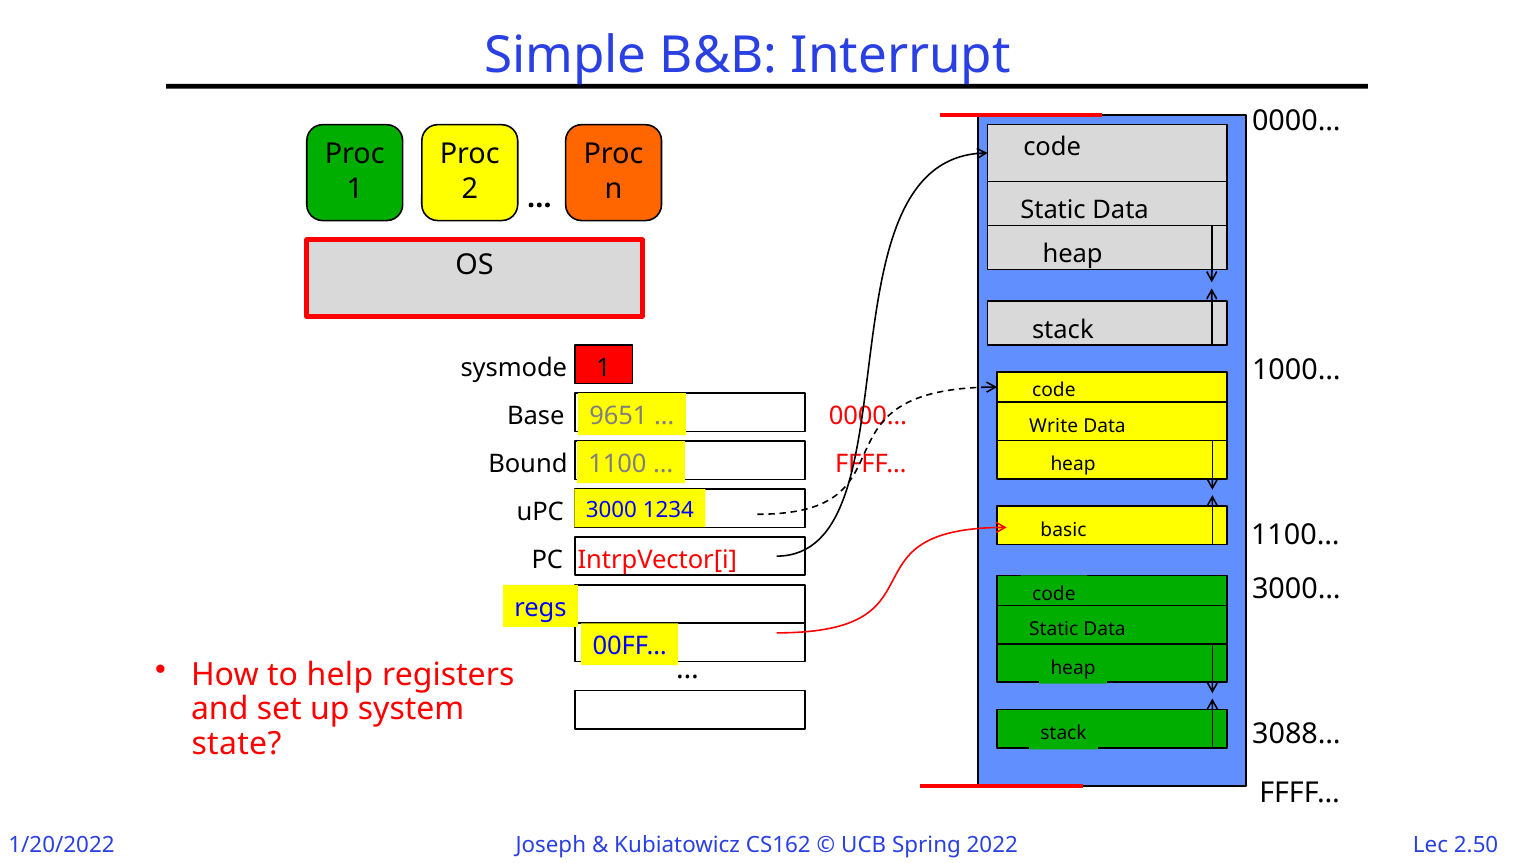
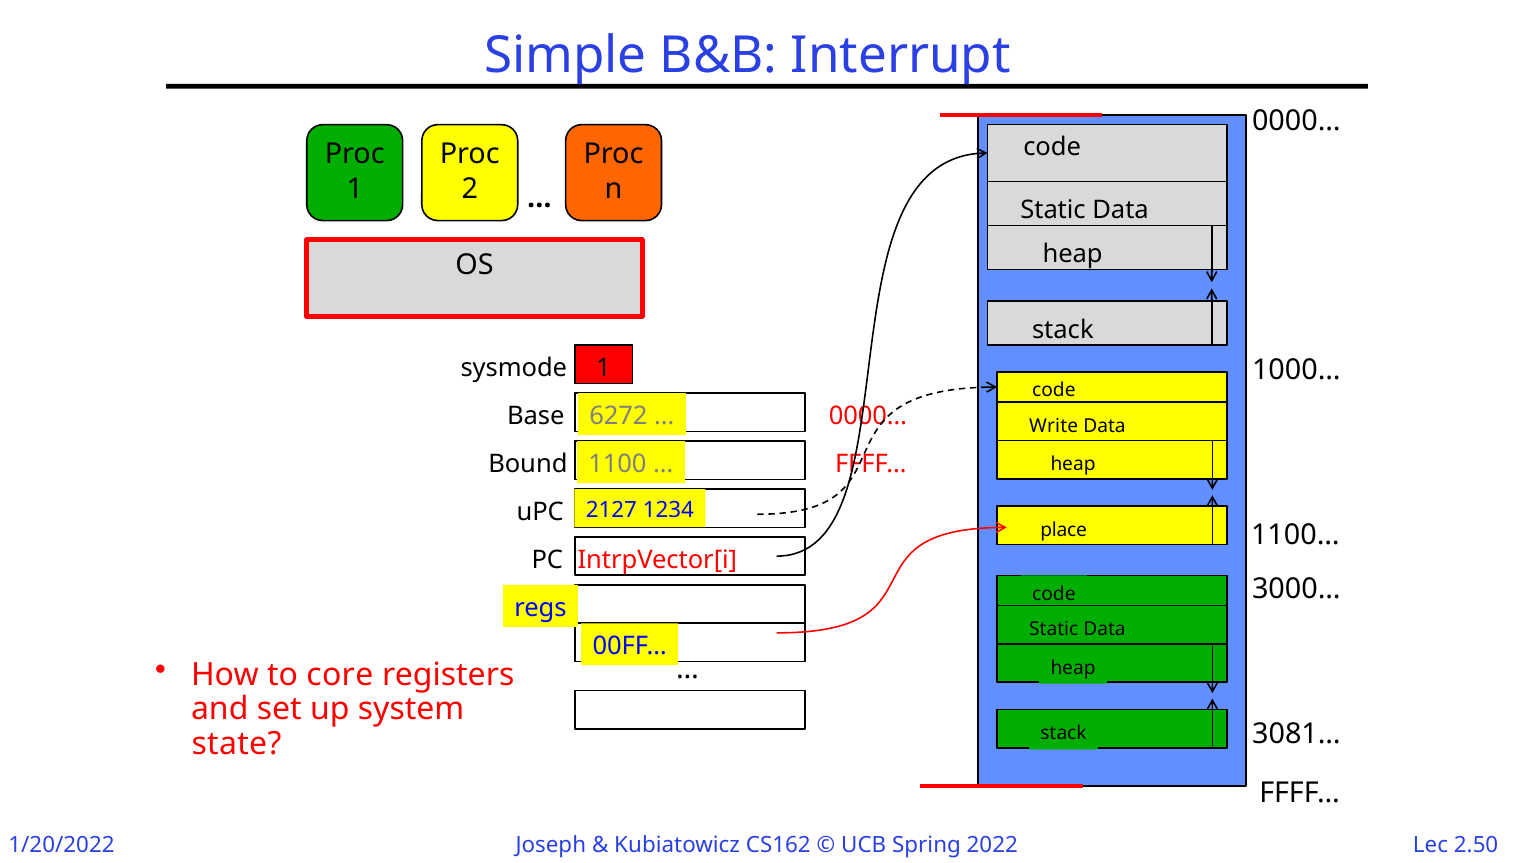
9651: 9651 -> 6272
3000: 3000 -> 2127
basic: basic -> place
help: help -> core
3088…: 3088… -> 3081…
